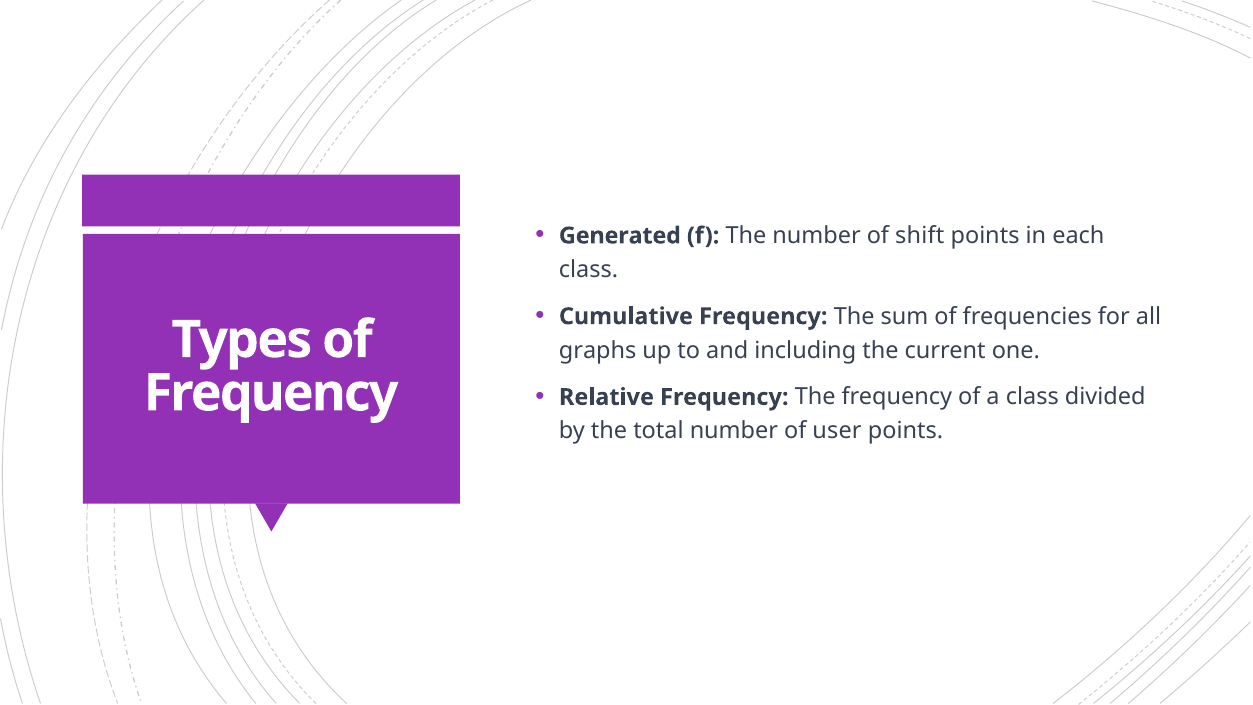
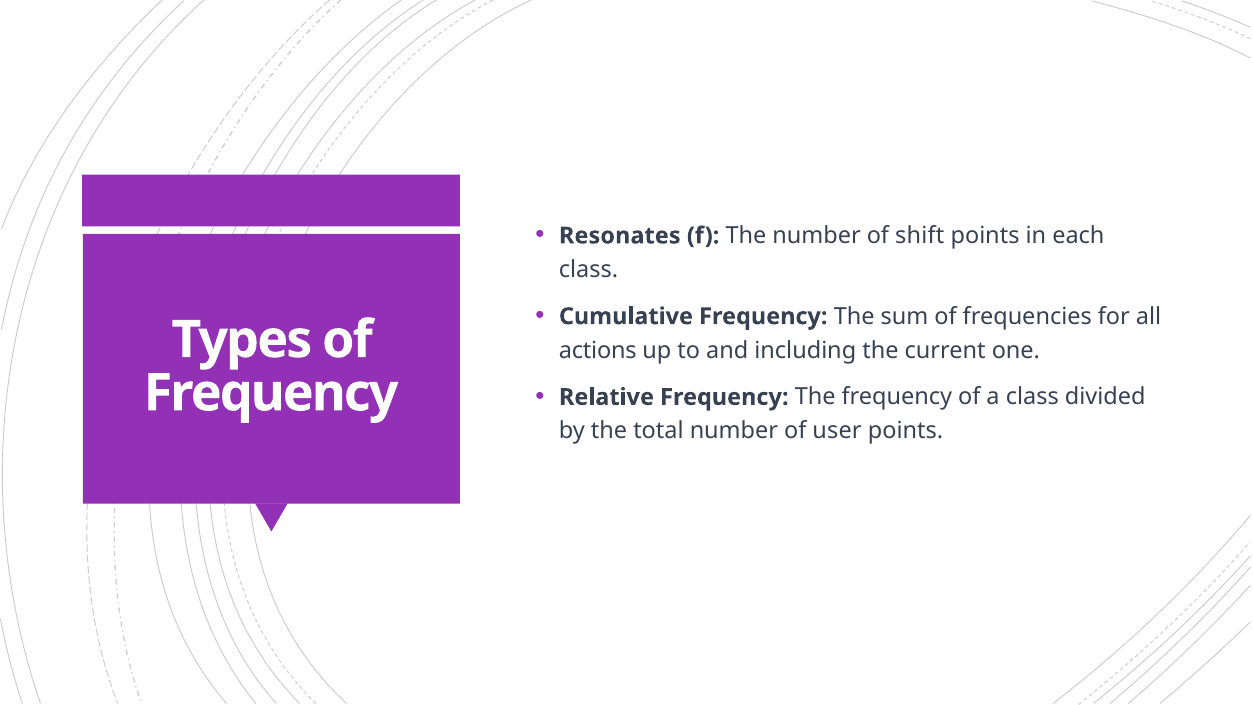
Generated: Generated -> Resonates
graphs: graphs -> actions
